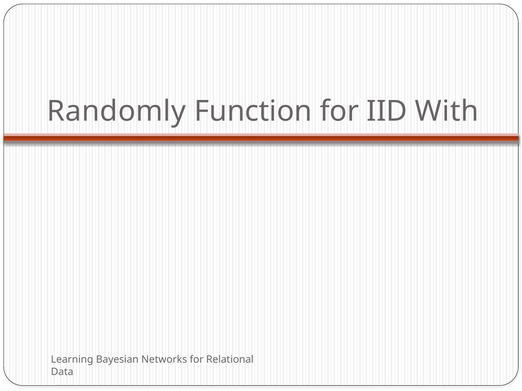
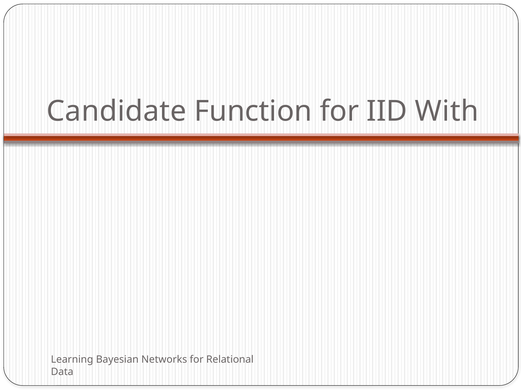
Randomly: Randomly -> Candidate
